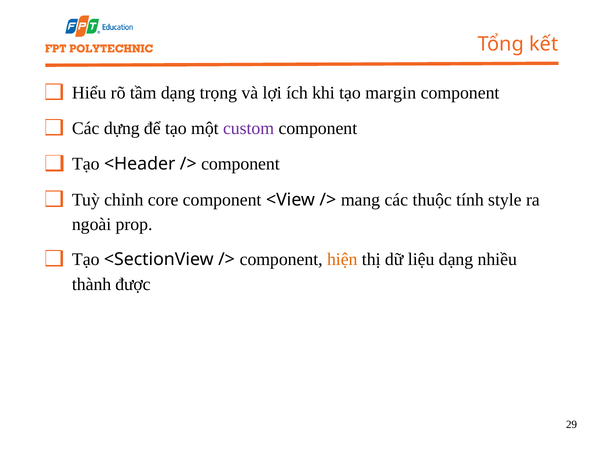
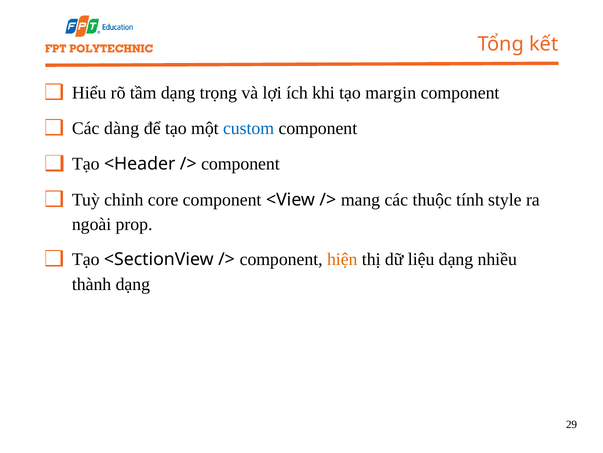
dựng: dựng -> dàng
custom colour: purple -> blue
thành được: được -> dạng
